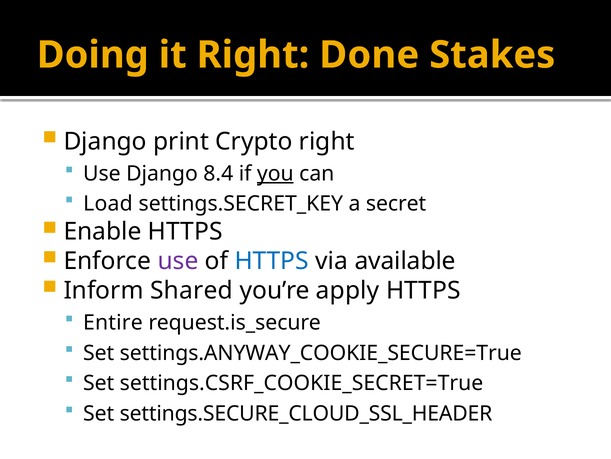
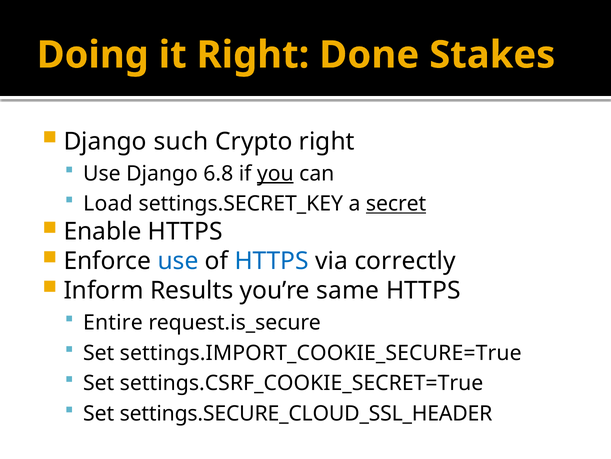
print: print -> such
8.4: 8.4 -> 6.8
secret underline: none -> present
use at (178, 261) colour: purple -> blue
available: available -> correctly
Shared: Shared -> Results
apply: apply -> same
settings.ANYWAY_COOKIE_SECURE=True: settings.ANYWAY_COOKIE_SECURE=True -> settings.IMPORT_COOKIE_SECURE=True
